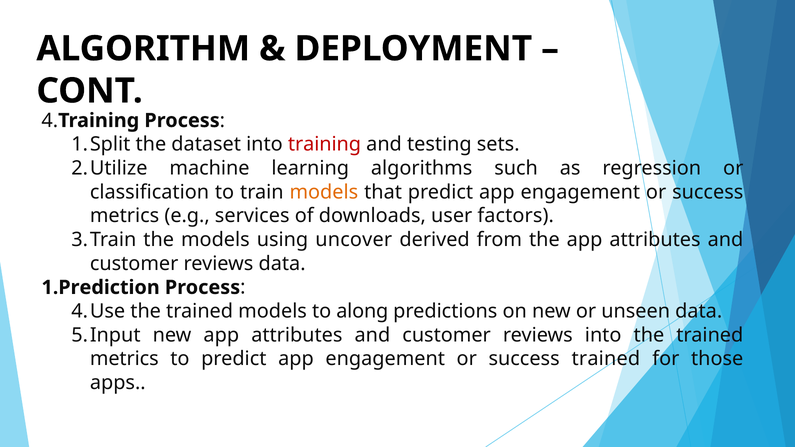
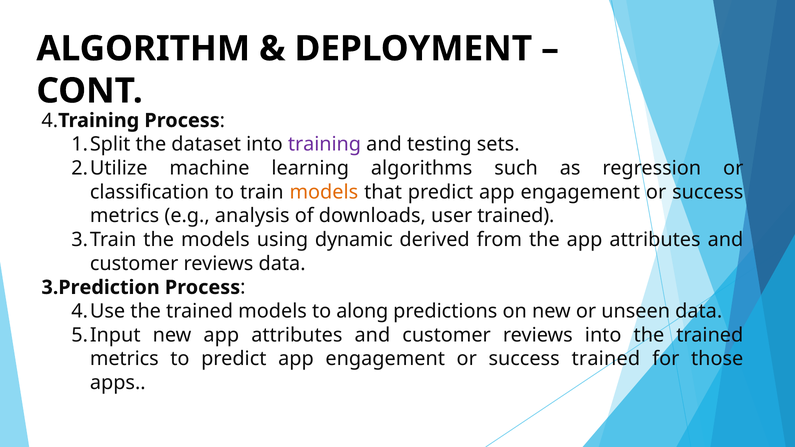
training at (324, 144) colour: red -> purple
services: services -> analysis
user factors: factors -> trained
uncover: uncover -> dynamic
1.Prediction: 1.Prediction -> 3.Prediction
